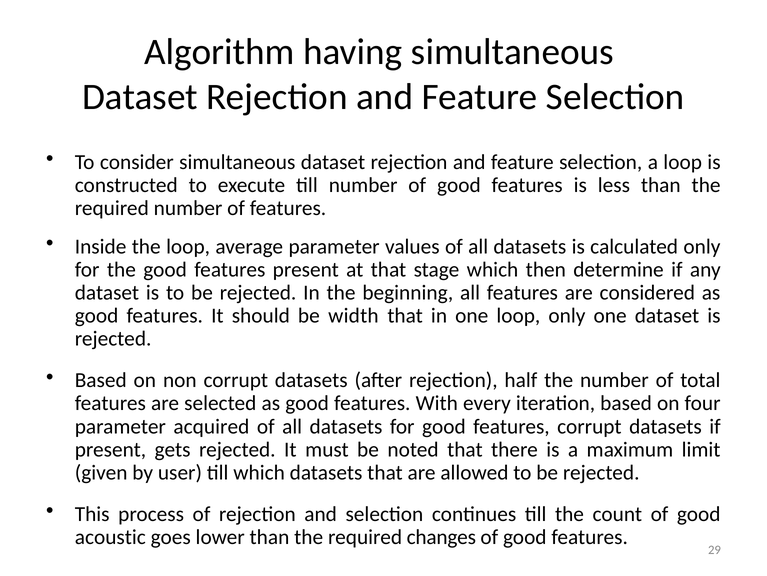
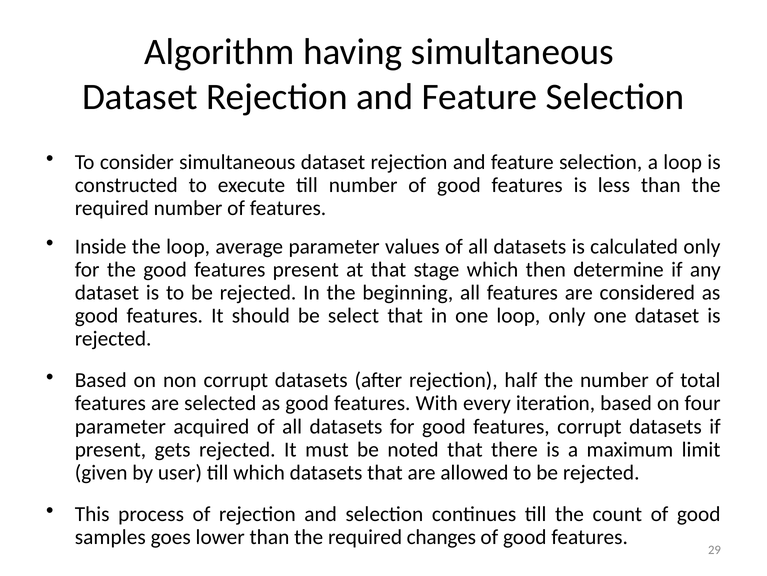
width: width -> select
acoustic: acoustic -> samples
